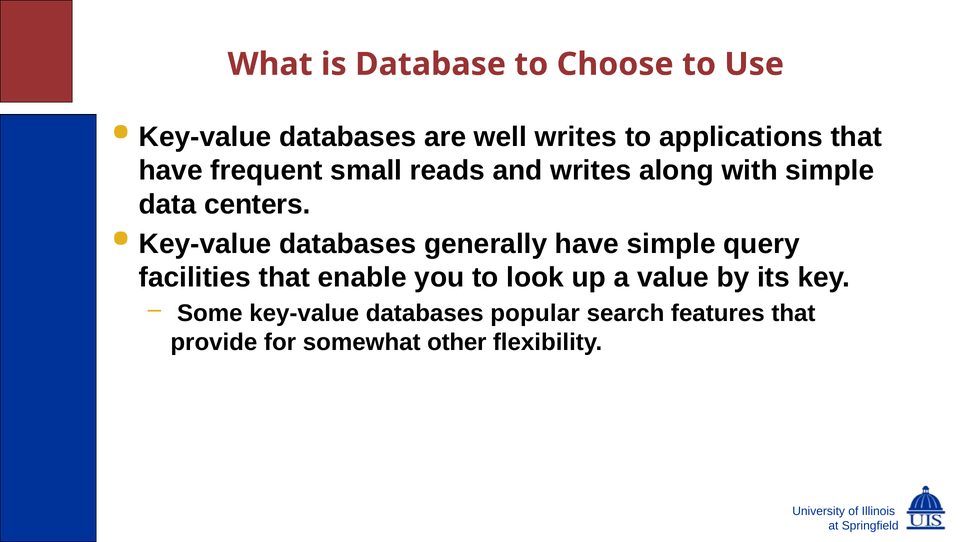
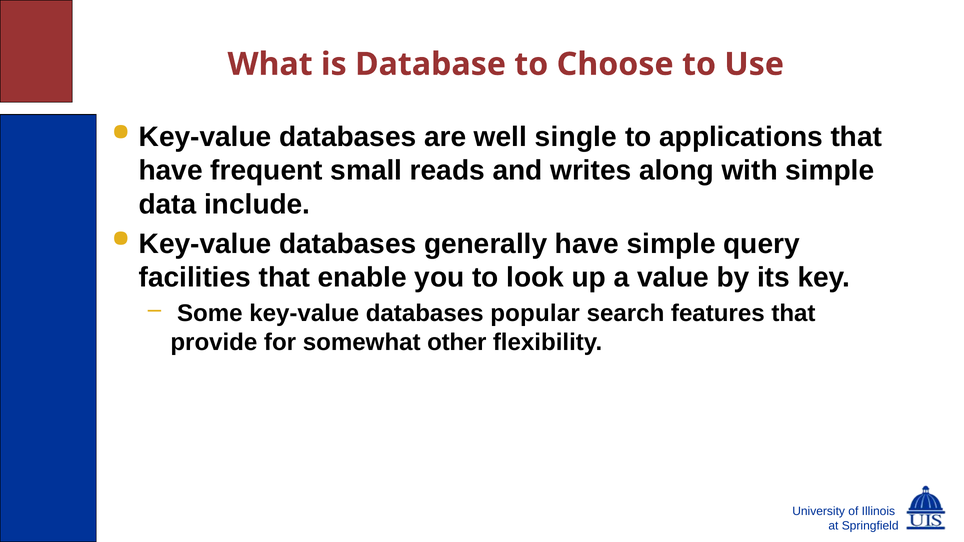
well writes: writes -> single
centers: centers -> include
